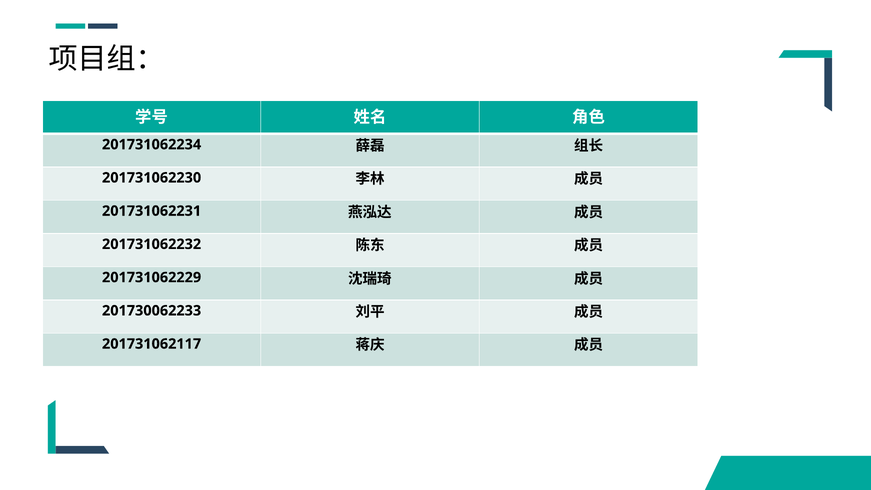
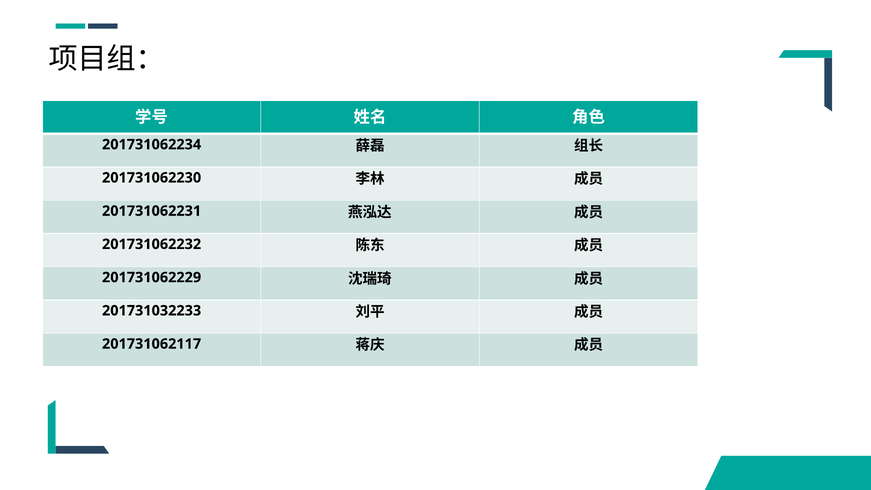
201730062233: 201730062233 -> 201731032233
